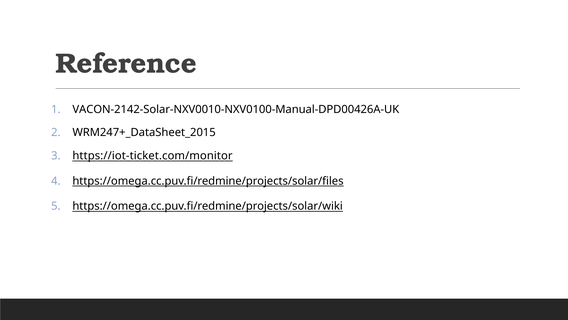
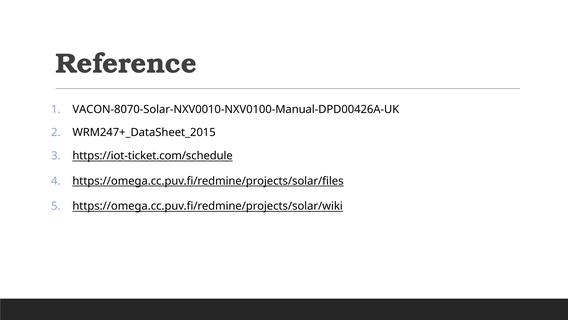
VACON-2142-Solar-NXV0010-NXV0100-Manual-DPD00426A-UK: VACON-2142-Solar-NXV0010-NXV0100-Manual-DPD00426A-UK -> VACON-8070-Solar-NXV0010-NXV0100-Manual-DPD00426A-UK
https://iot-ticket.com/monitor: https://iot-ticket.com/monitor -> https://iot-ticket.com/schedule
